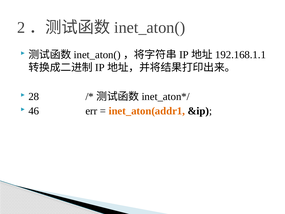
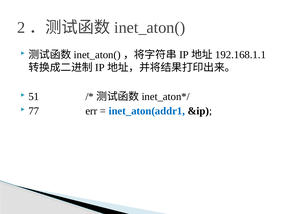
28: 28 -> 51
46: 46 -> 77
inet_aton(addr1 colour: orange -> blue
